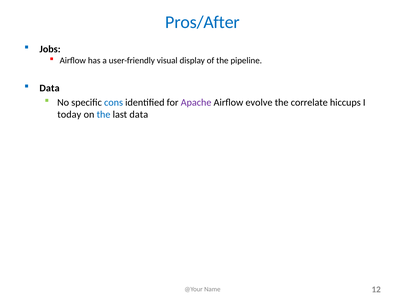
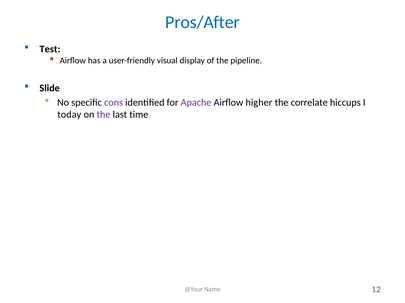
Jobs: Jobs -> Test
Data at (50, 88): Data -> Slide
cons colour: blue -> purple
evolve: evolve -> higher
the at (104, 115) colour: blue -> purple
last data: data -> time
